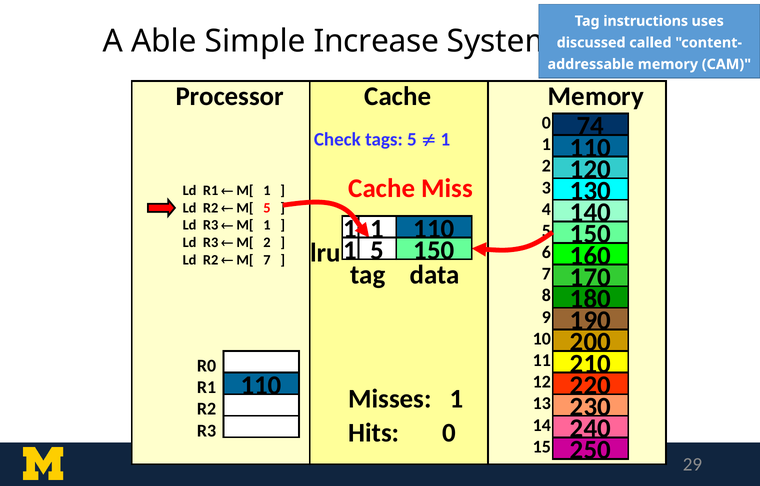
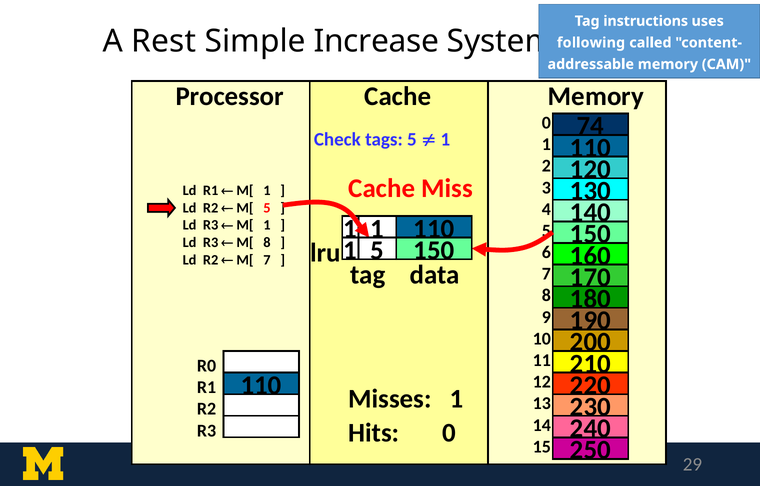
Able: Able -> Rest
discussed: discussed -> following
M[ 2: 2 -> 8
